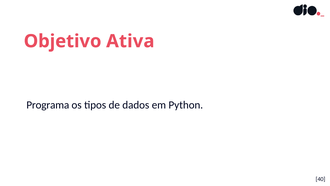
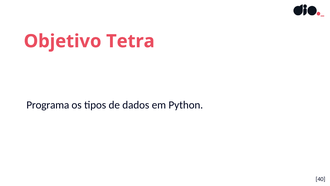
Ativa: Ativa -> Tetra
